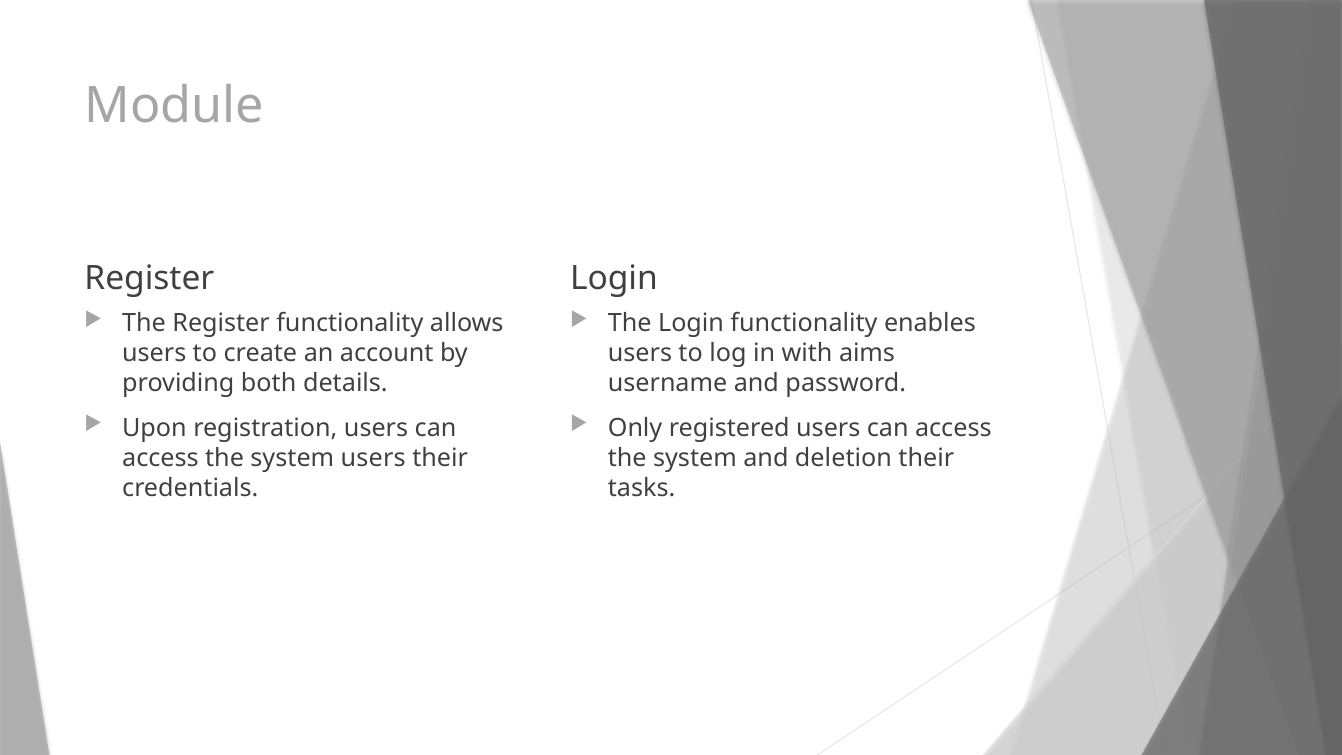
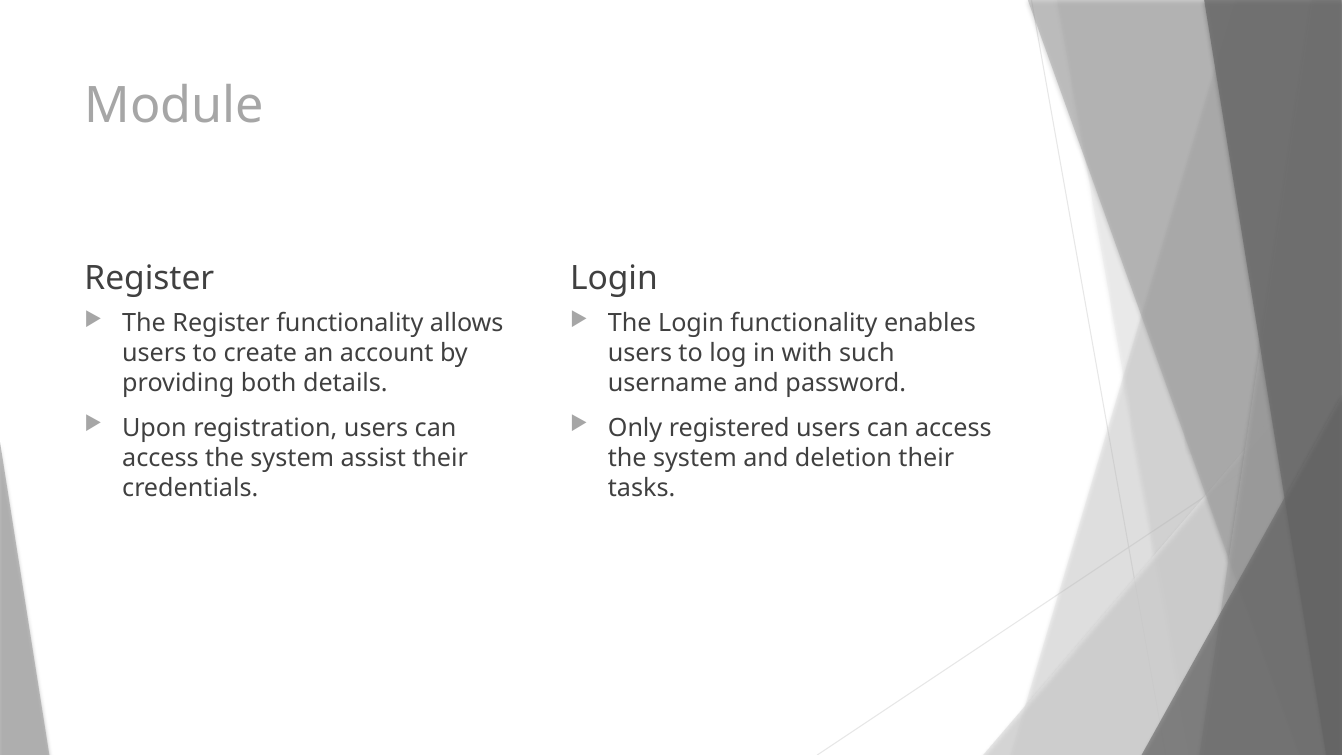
aims: aims -> such
system users: users -> assist
